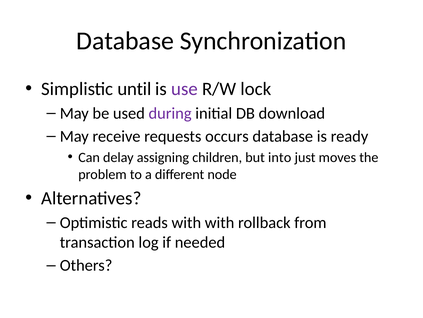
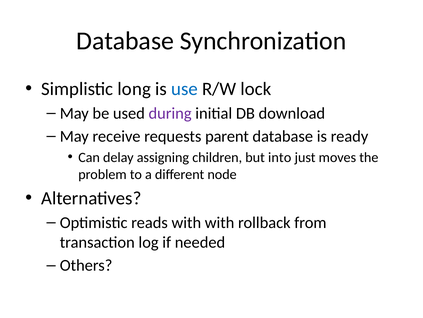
until: until -> long
use colour: purple -> blue
occurs: occurs -> parent
